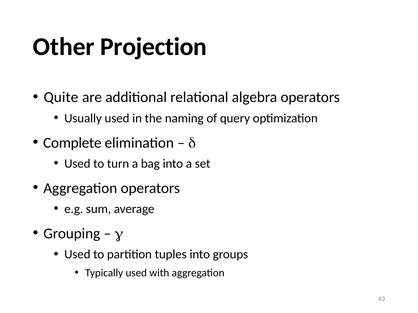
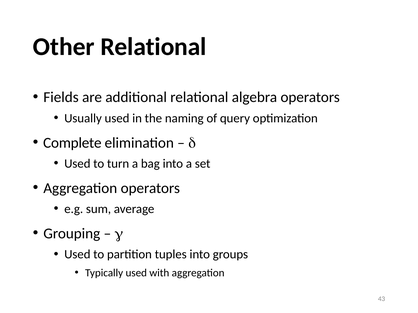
Other Projection: Projection -> Relational
Quite: Quite -> Fields
